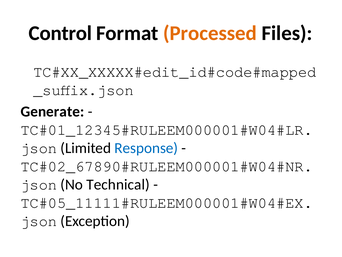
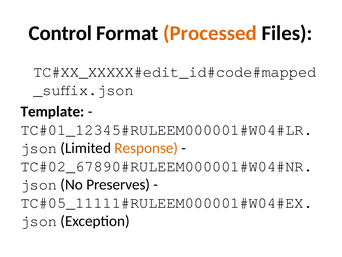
Generate: Generate -> Template
Response colour: blue -> orange
Technical: Technical -> Preserves
